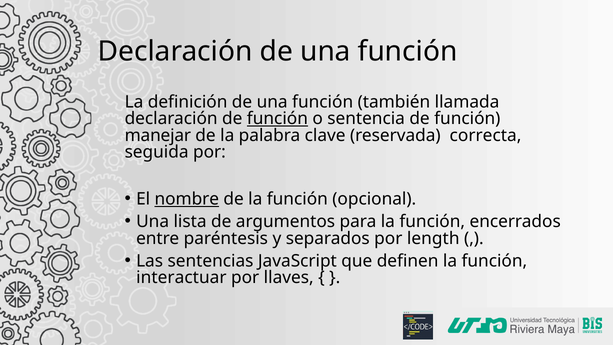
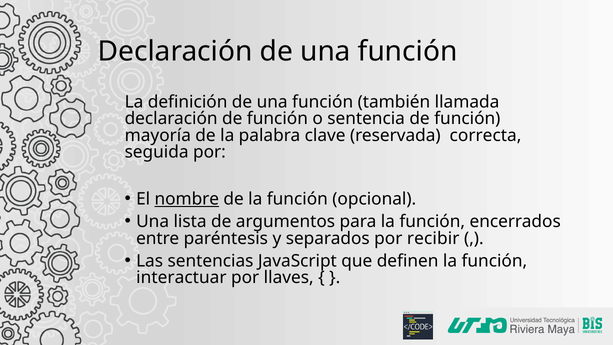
función at (277, 119) underline: present -> none
manejar: manejar -> mayoría
length: length -> recibir
